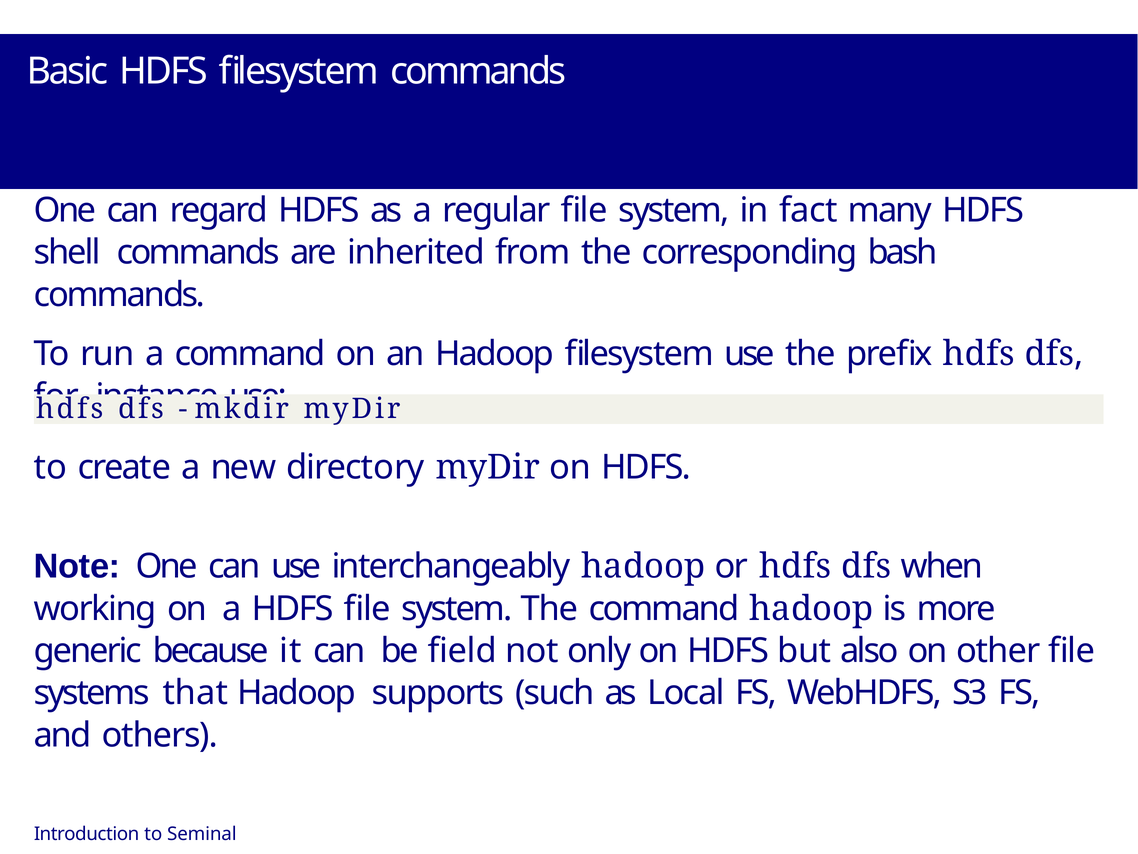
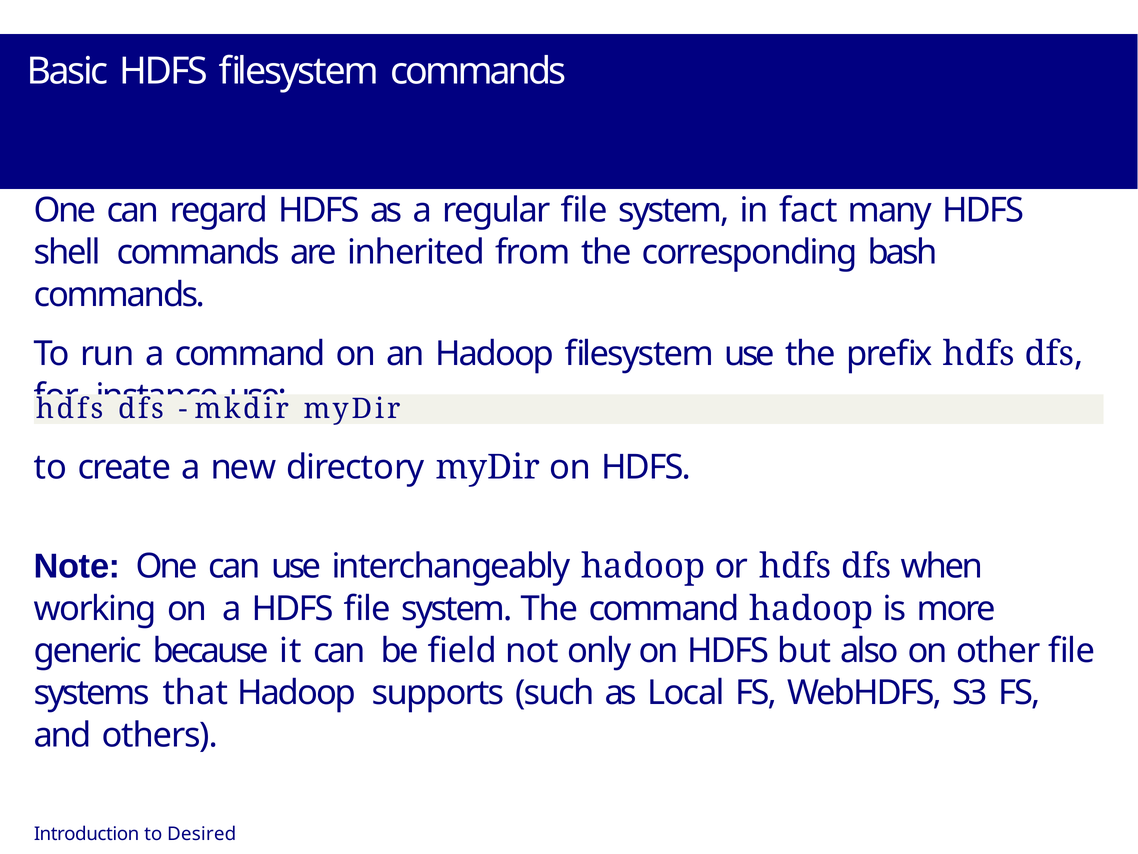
Seminal: Seminal -> Desired
